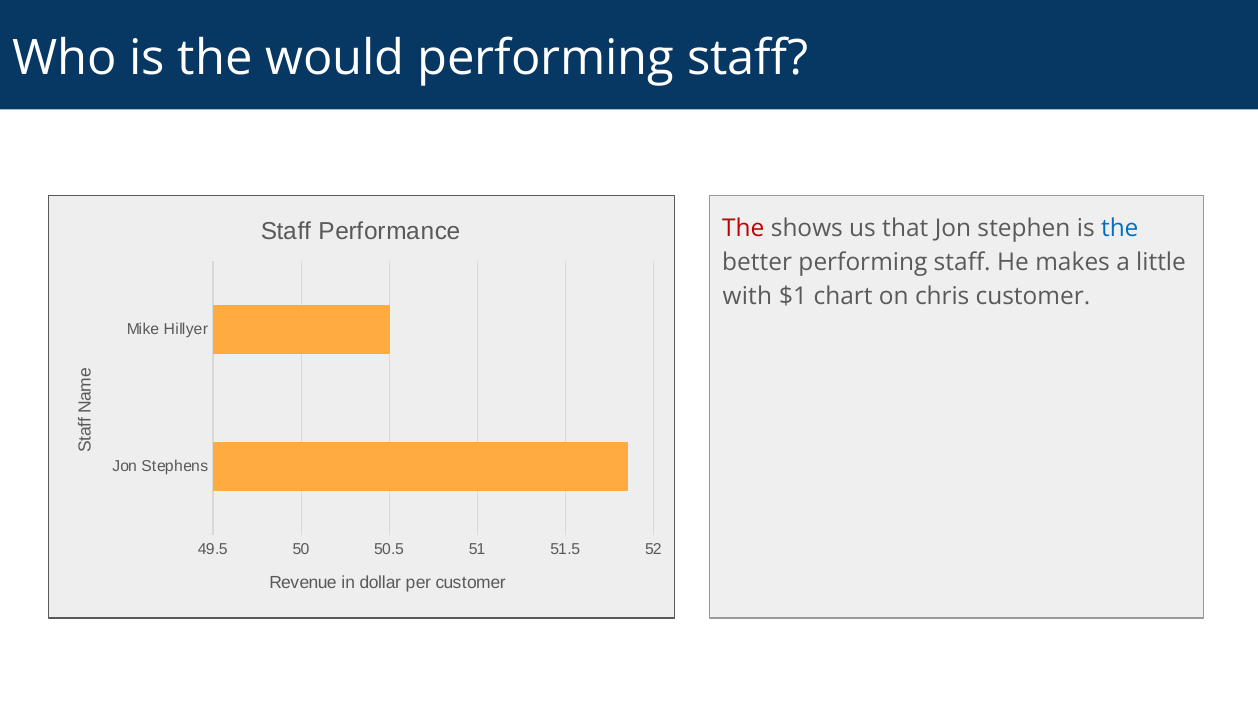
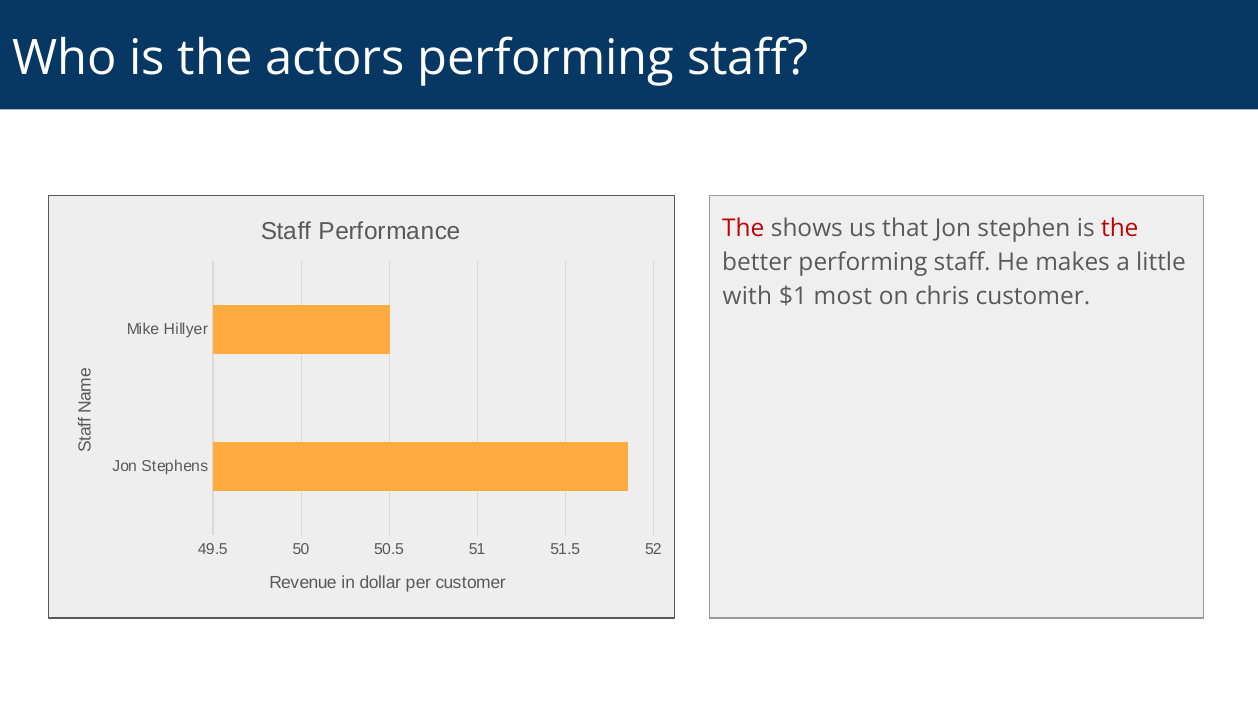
would: would -> actors
the at (1120, 228) colour: blue -> red
chart: chart -> most
